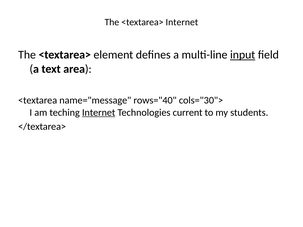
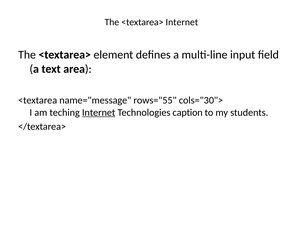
input underline: present -> none
rows="40: rows="40 -> rows="55
current: current -> caption
